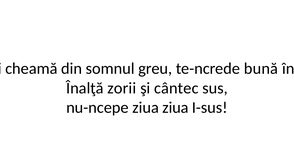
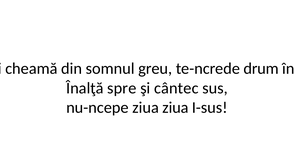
bună: bună -> drum
Înalţă zorii: zorii -> spre
